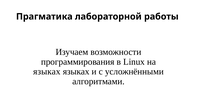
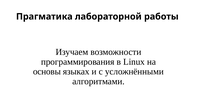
языках at (47, 71): языках -> основы
